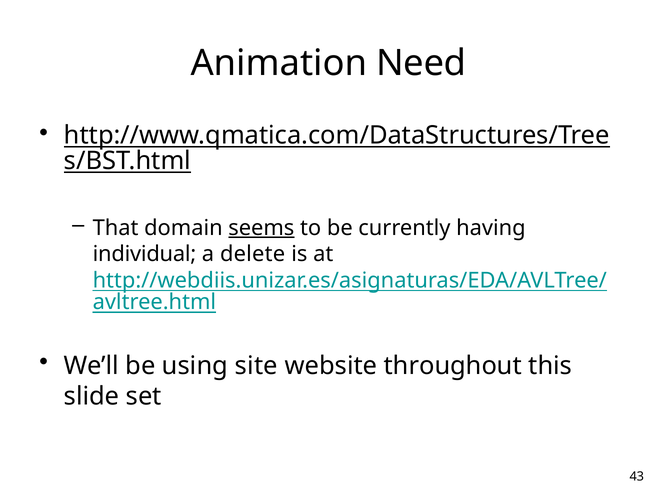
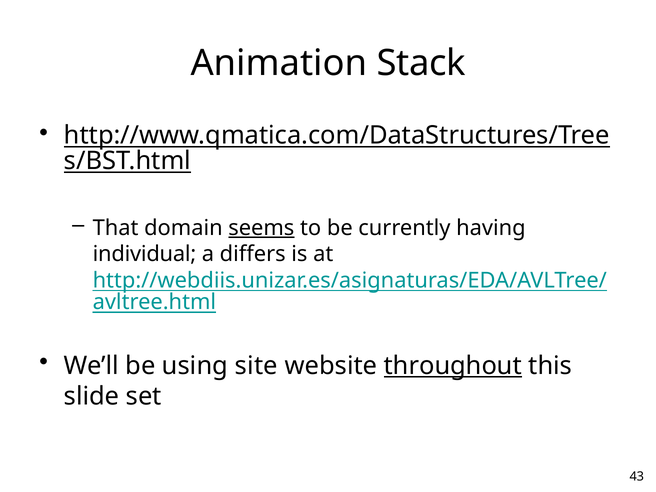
Need: Need -> Stack
delete: delete -> differs
throughout underline: none -> present
